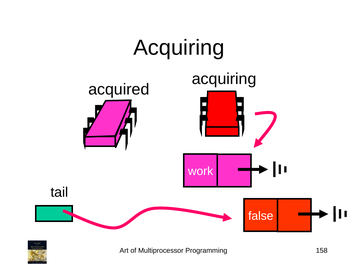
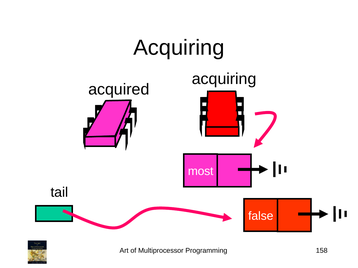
work: work -> most
